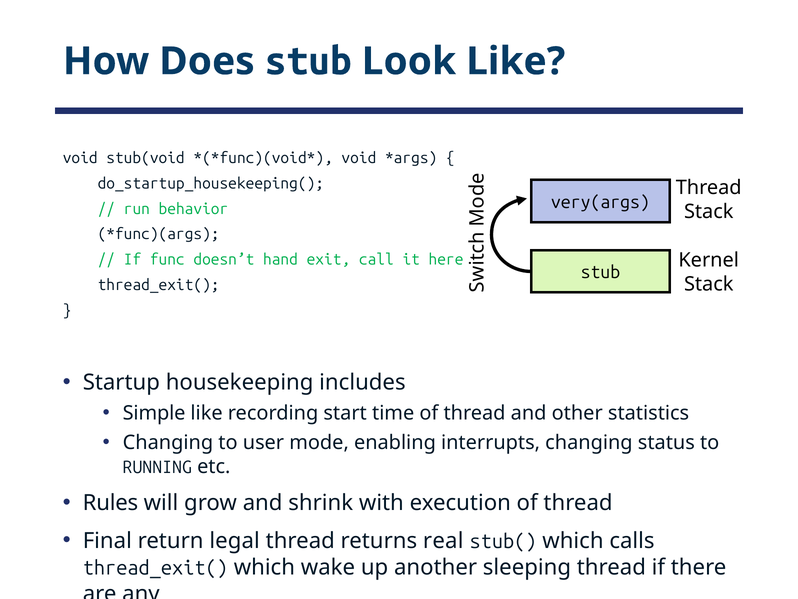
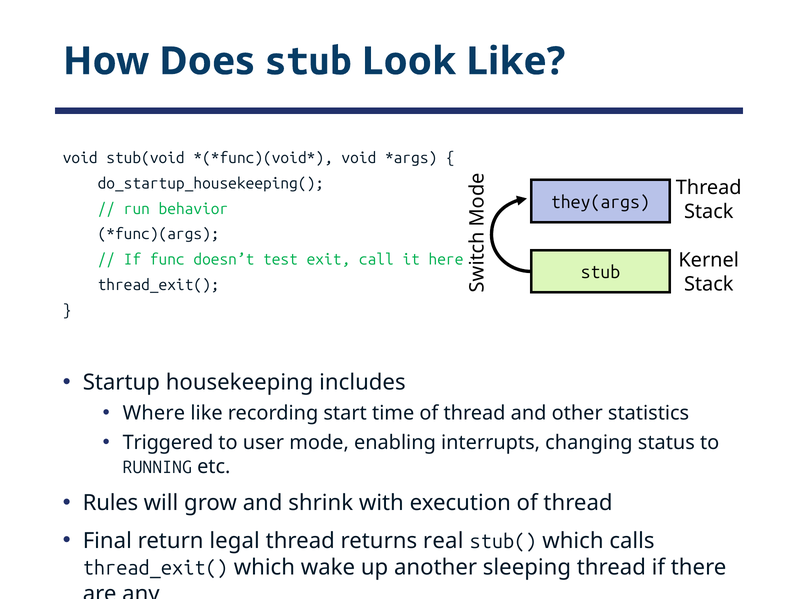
very(args: very(args -> they(args
hand: hand -> test
Simple: Simple -> Where
Changing at (168, 442): Changing -> Triggered
